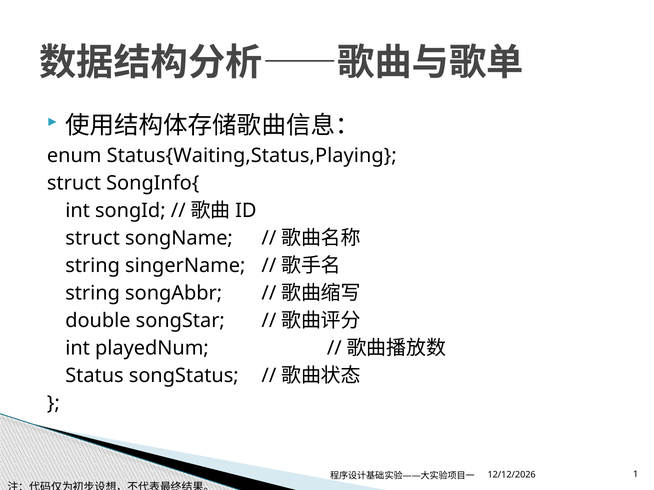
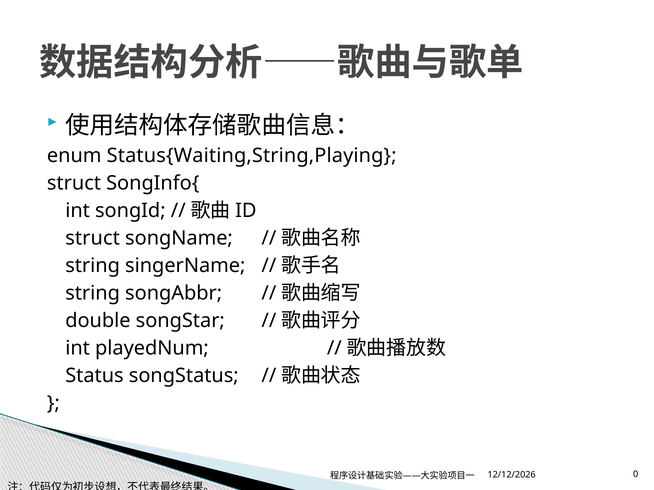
Status{Waiting,Status,Playing: Status{Waiting,Status,Playing -> Status{Waiting,String,Playing
1: 1 -> 0
